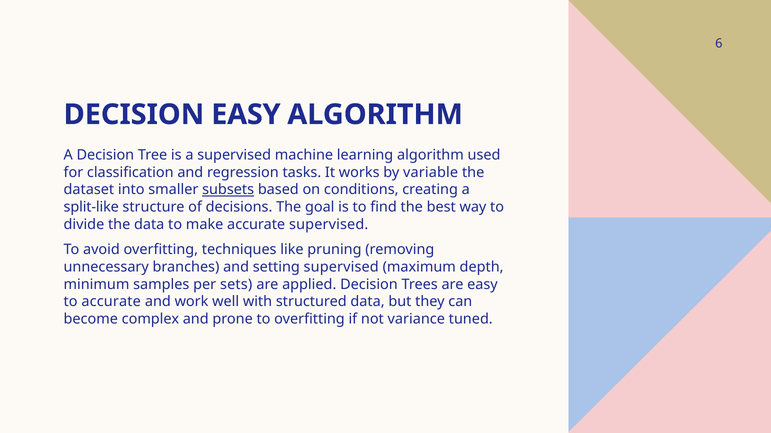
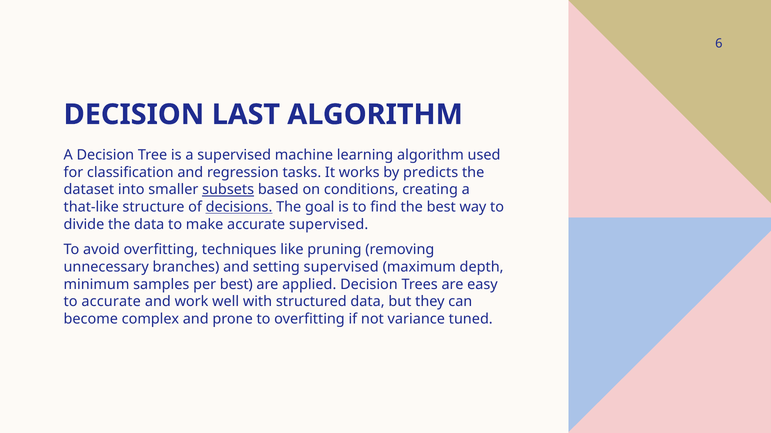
DECISION EASY: EASY -> LAST
variable: variable -> predicts
split-like: split-like -> that-like
decisions underline: none -> present
per sets: sets -> best
